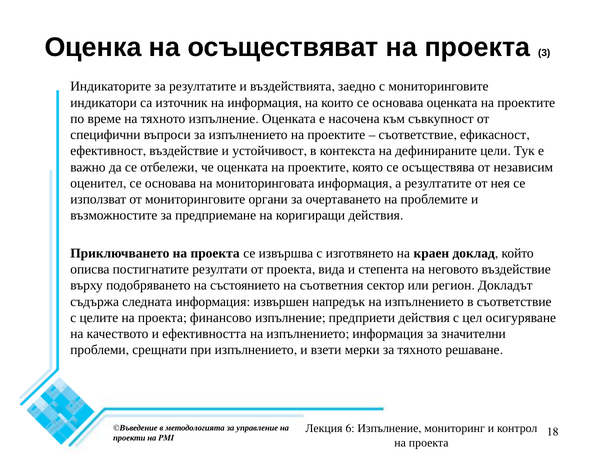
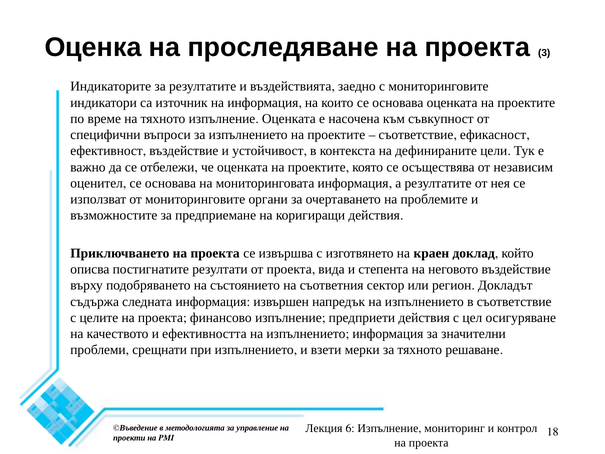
осъществяват: осъществяват -> проследяване
